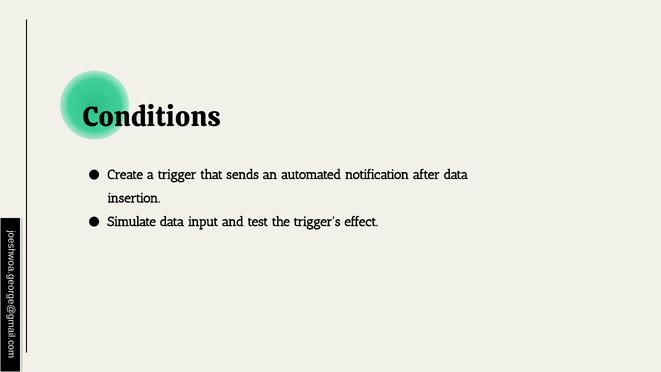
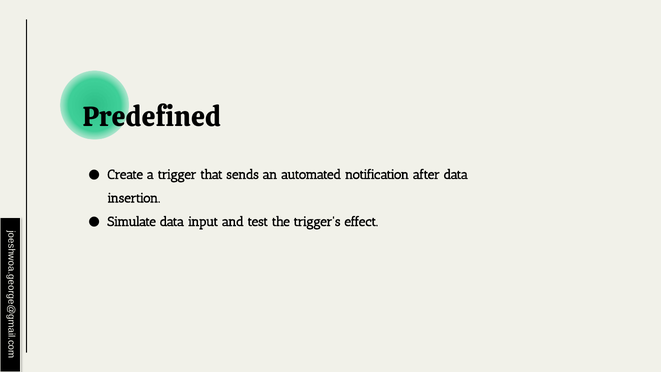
Conditions: Conditions -> Predefined
